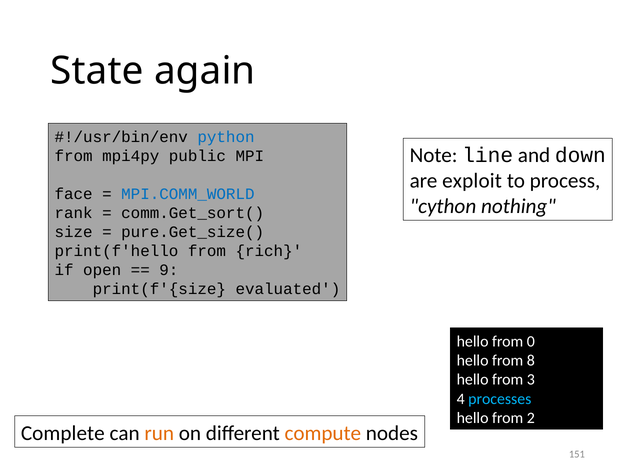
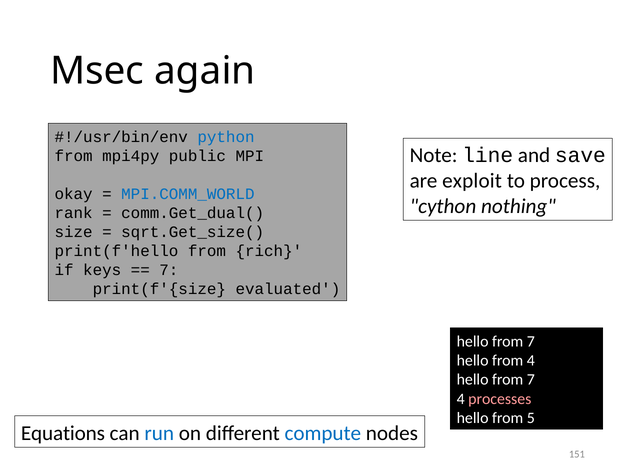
State: State -> Msec
down: down -> save
face: face -> okay
comm.Get_sort(: comm.Get_sort( -> comm.Get_dual(
pure.Get_size(: pure.Get_size( -> sqrt.Get_size(
open: open -> keys
9 at (169, 270): 9 -> 7
0 at (531, 342): 0 -> 7
from 8: 8 -> 4
3 at (531, 380): 3 -> 7
processes colour: light blue -> pink
2: 2 -> 5
Complete: Complete -> Equations
run colour: orange -> blue
compute colour: orange -> blue
